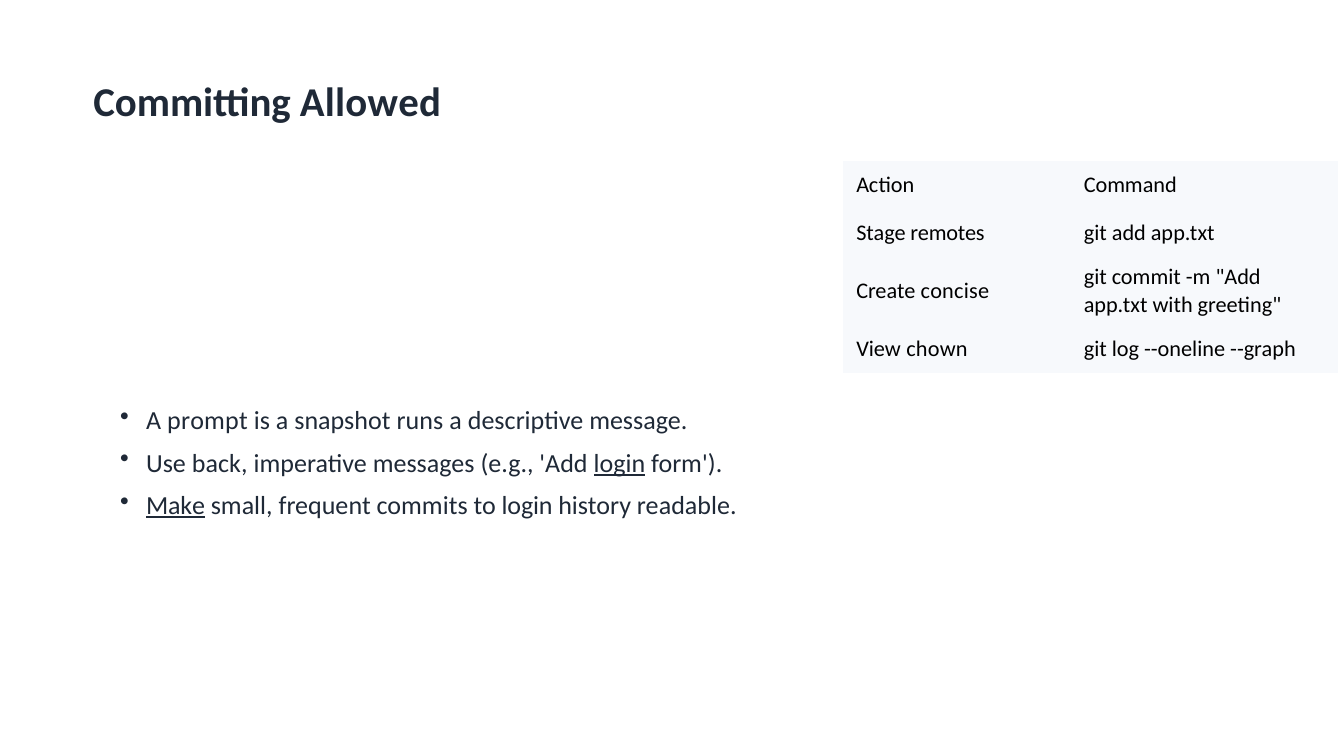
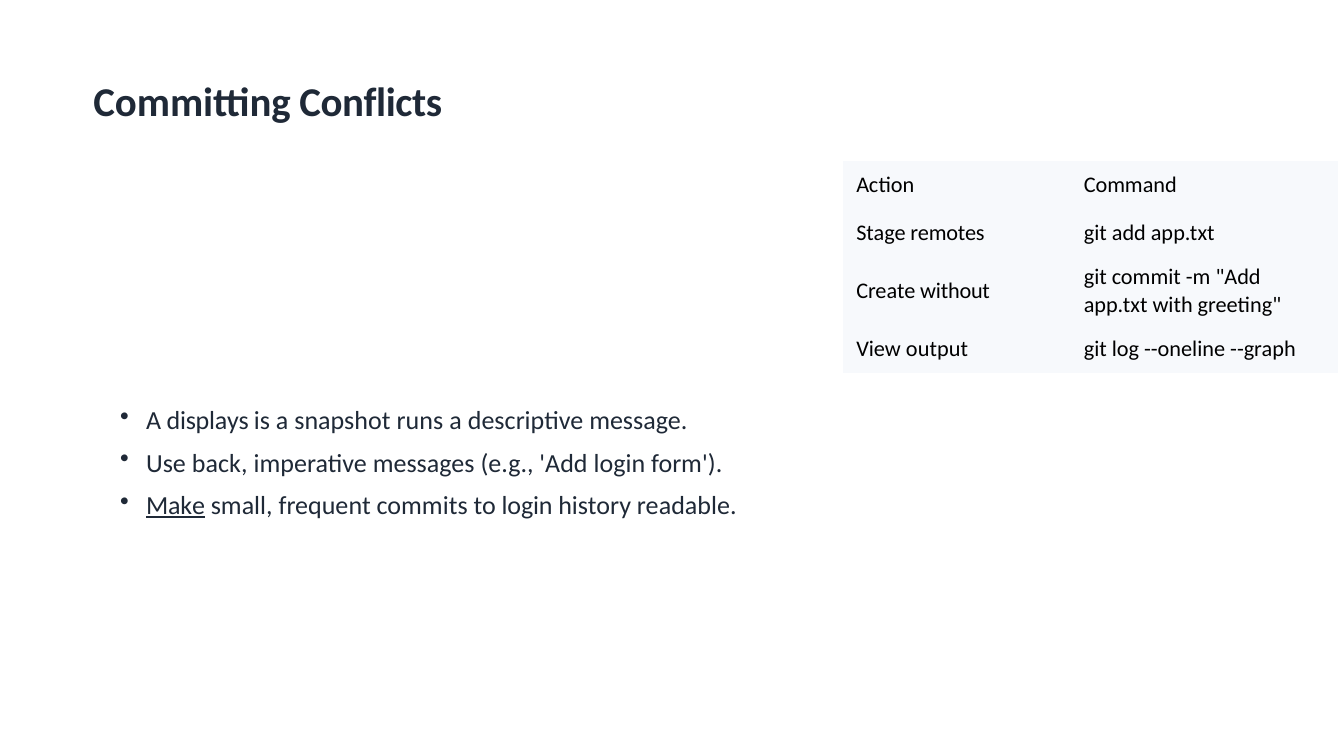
Allowed: Allowed -> Conflicts
concise: concise -> without
chown: chown -> output
prompt: prompt -> displays
login at (619, 463) underline: present -> none
